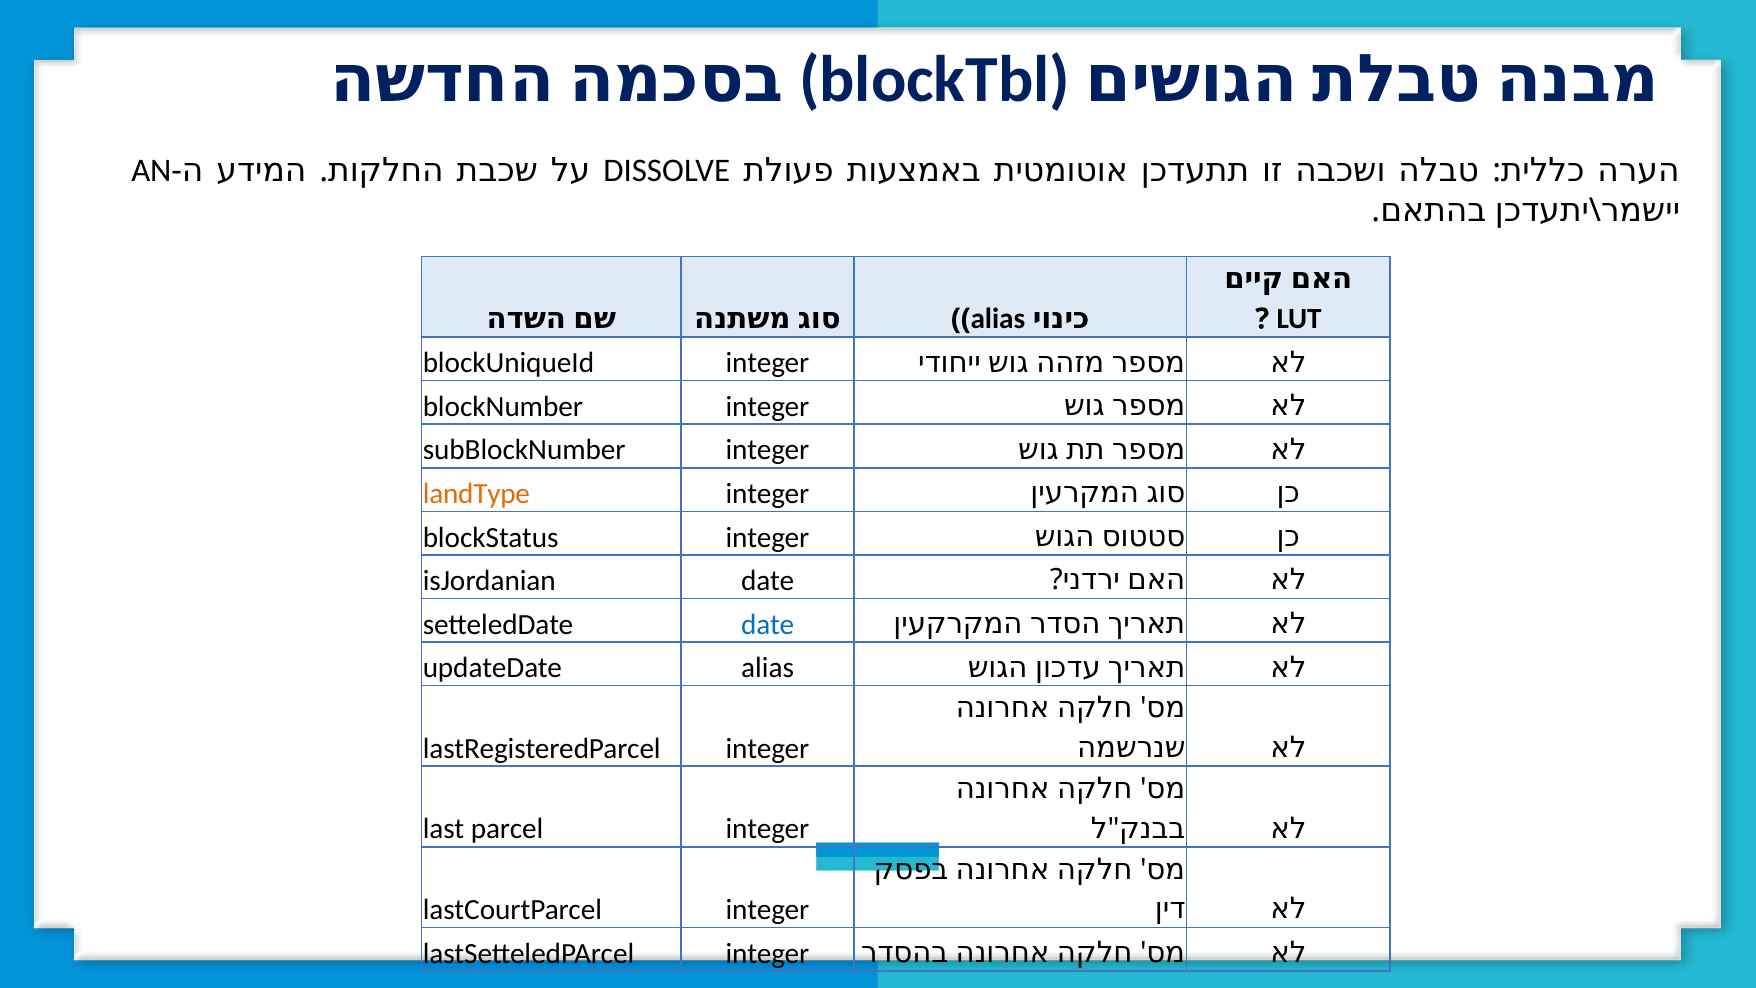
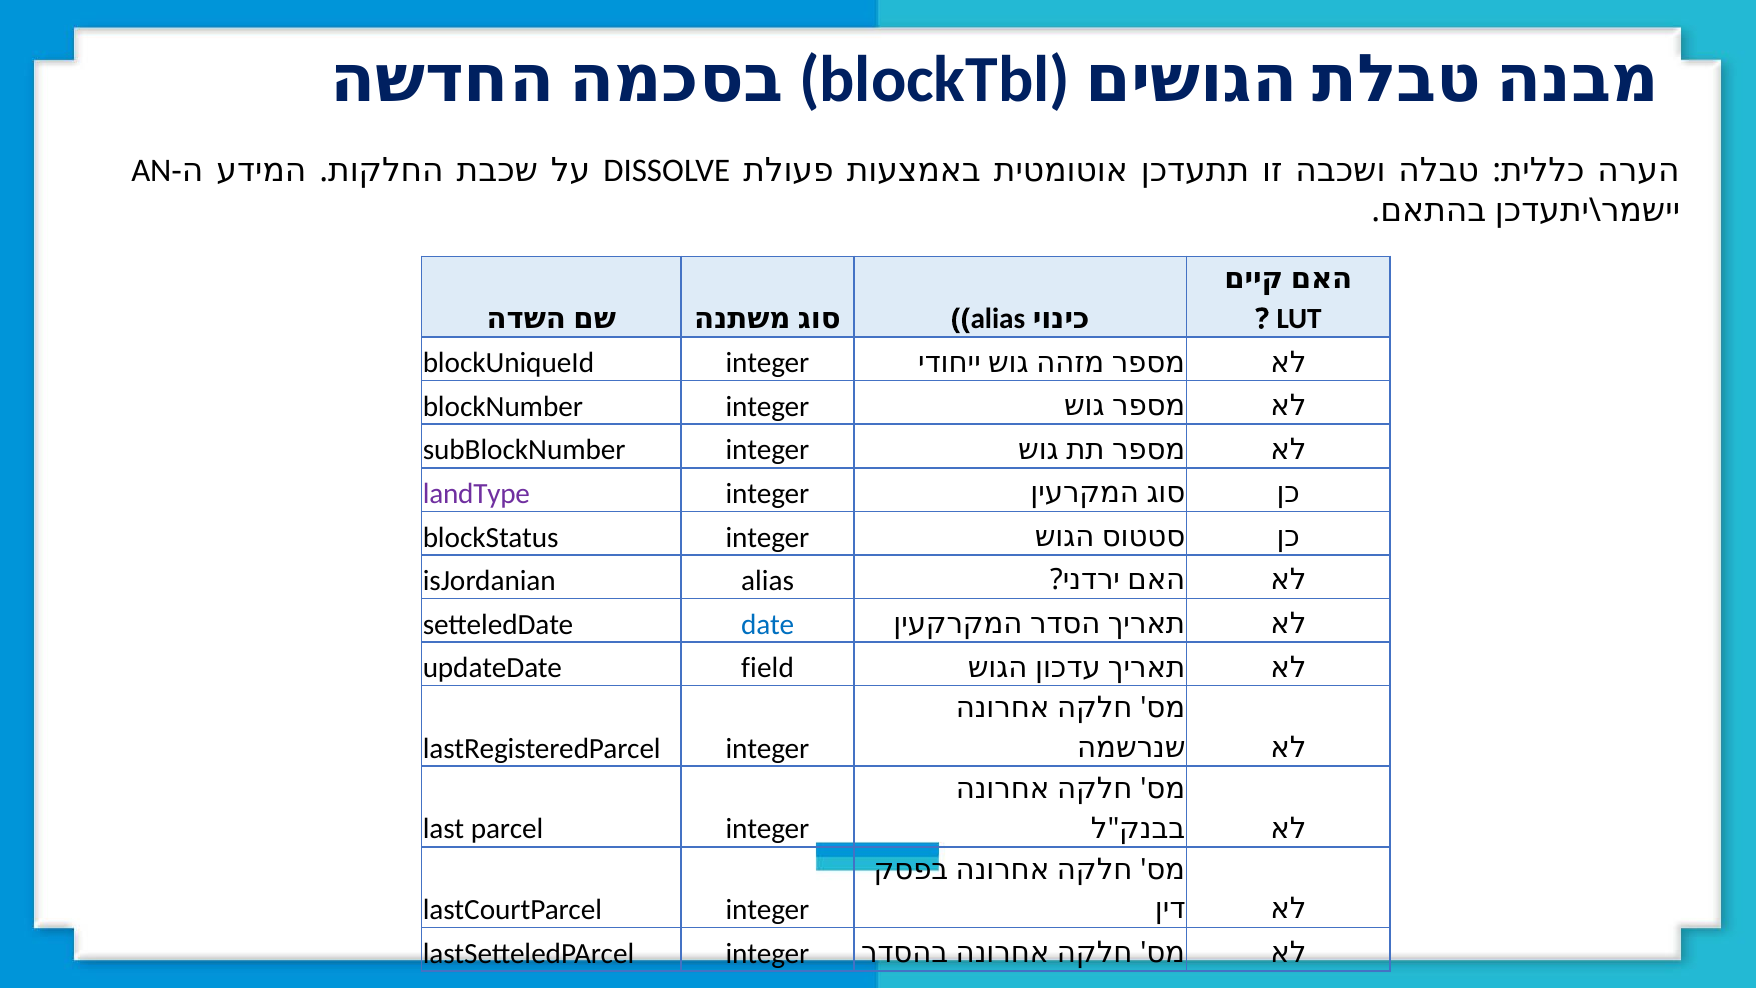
landType colour: orange -> purple
isJordanian date: date -> alias
updateDate alias: alias -> field
